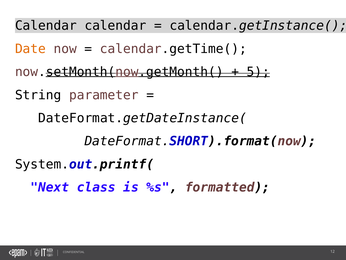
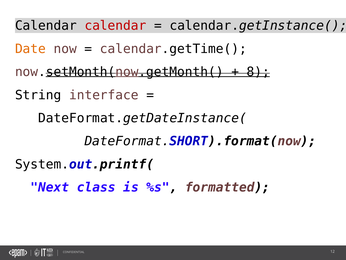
calendar at (115, 26) colour: black -> red
5: 5 -> 8
parameter: parameter -> interface
